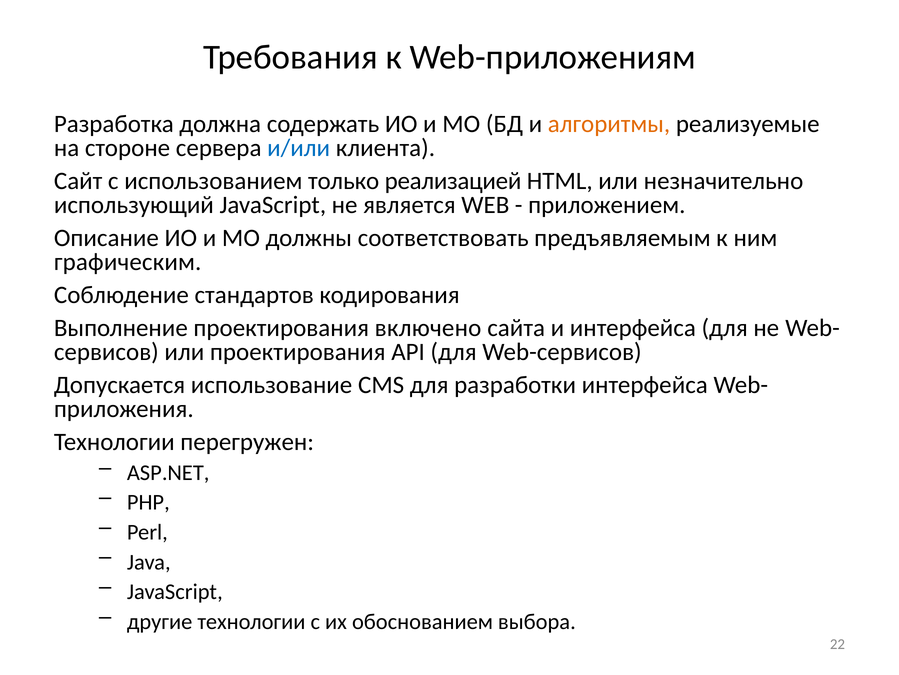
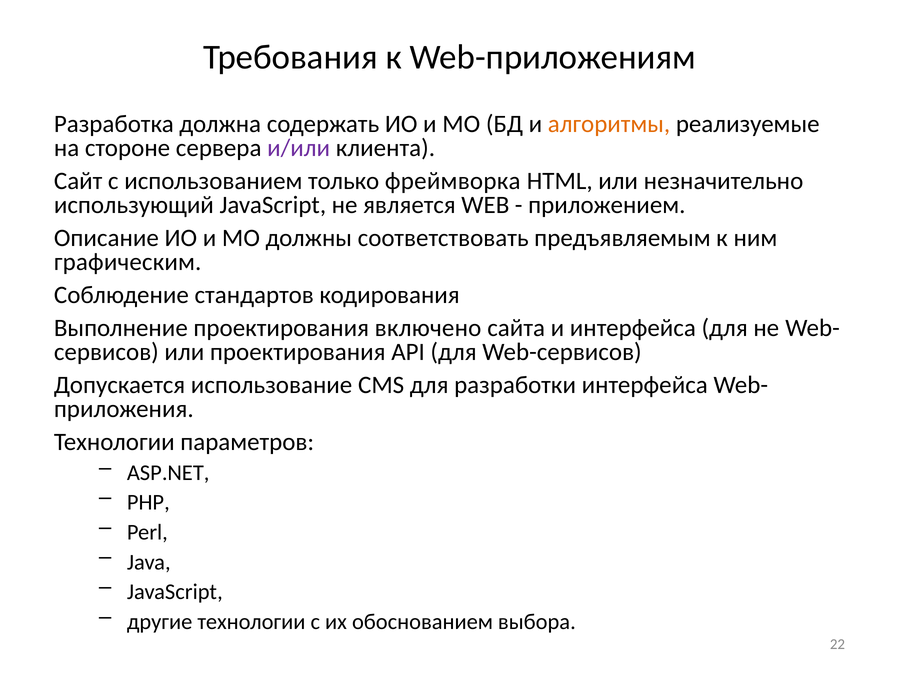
и/или colour: blue -> purple
реализацией: реализацией -> фреймворка
перегружен: перегружен -> параметров
